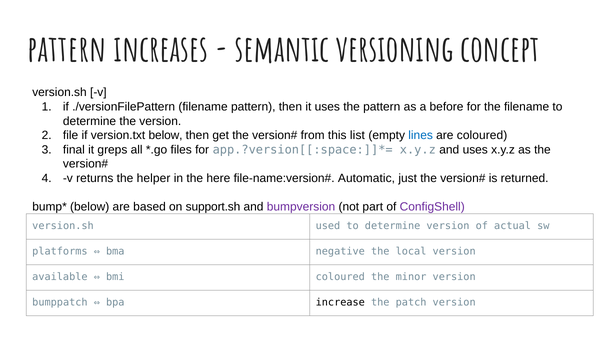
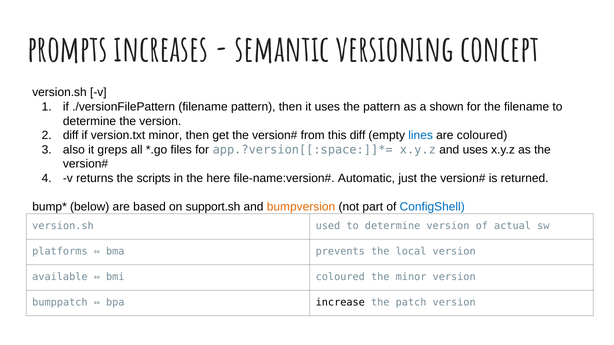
pattern at (67, 50): pattern -> prompts
before: before -> shown
file at (71, 136): file -> diff
version.txt below: below -> minor
this list: list -> diff
final: final -> also
helper: helper -> scripts
bumpversion colour: purple -> orange
ConfigShell colour: purple -> blue
negative: negative -> prevents
